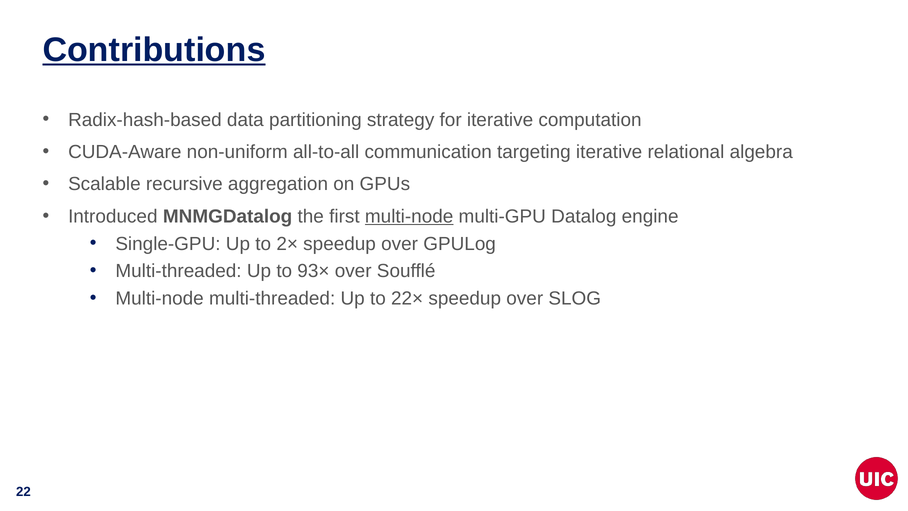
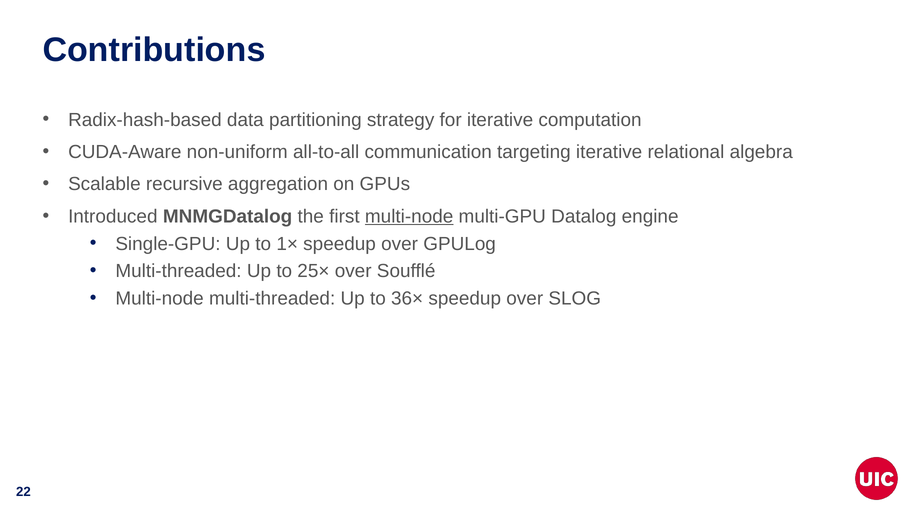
Contributions underline: present -> none
2×: 2× -> 1×
93×: 93× -> 25×
22×: 22× -> 36×
